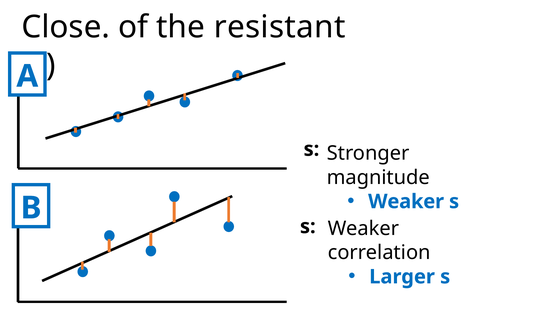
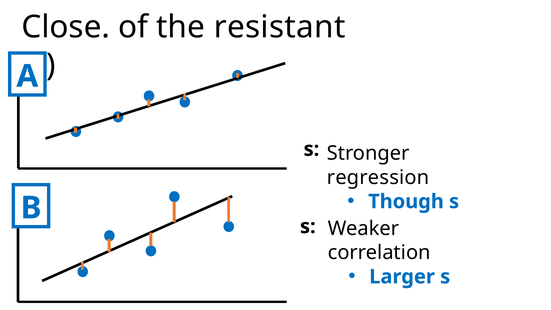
magnitude: magnitude -> regression
Weaker at (406, 202): Weaker -> Though
